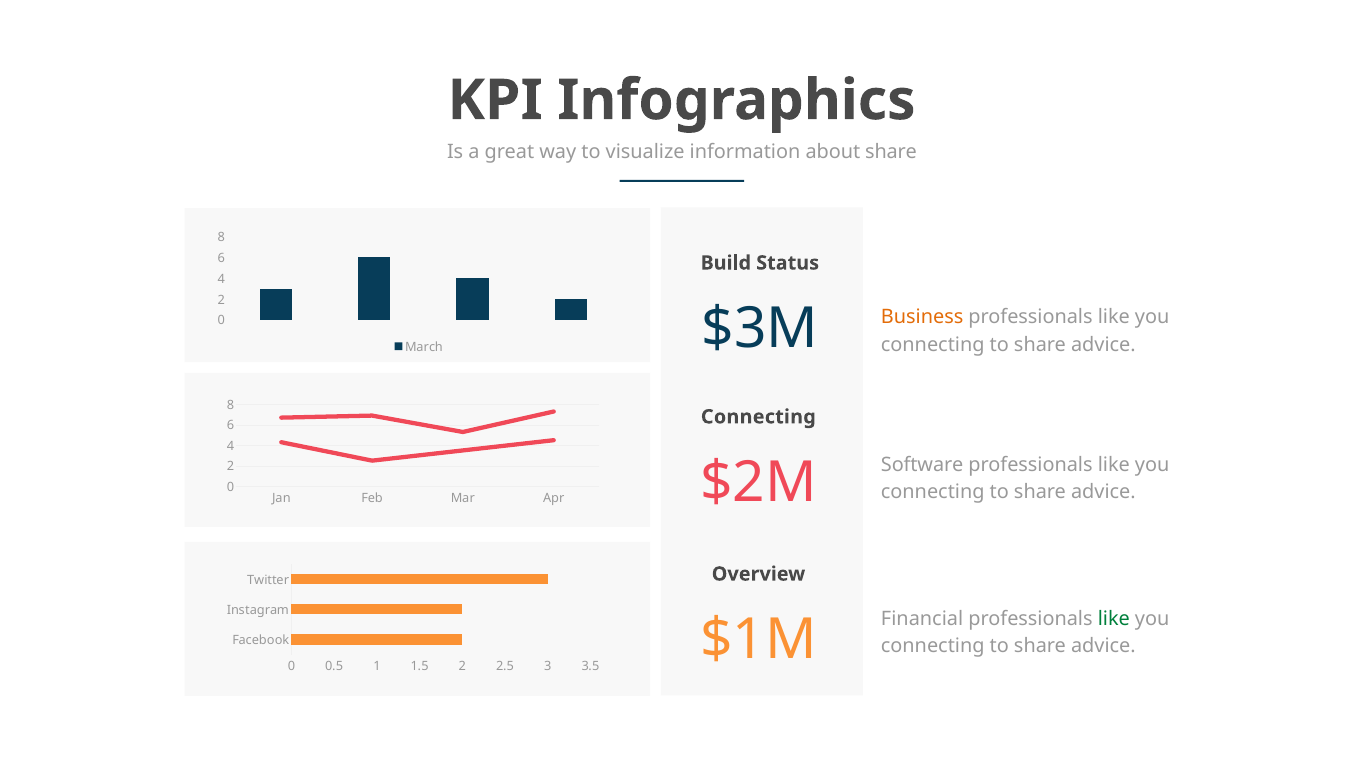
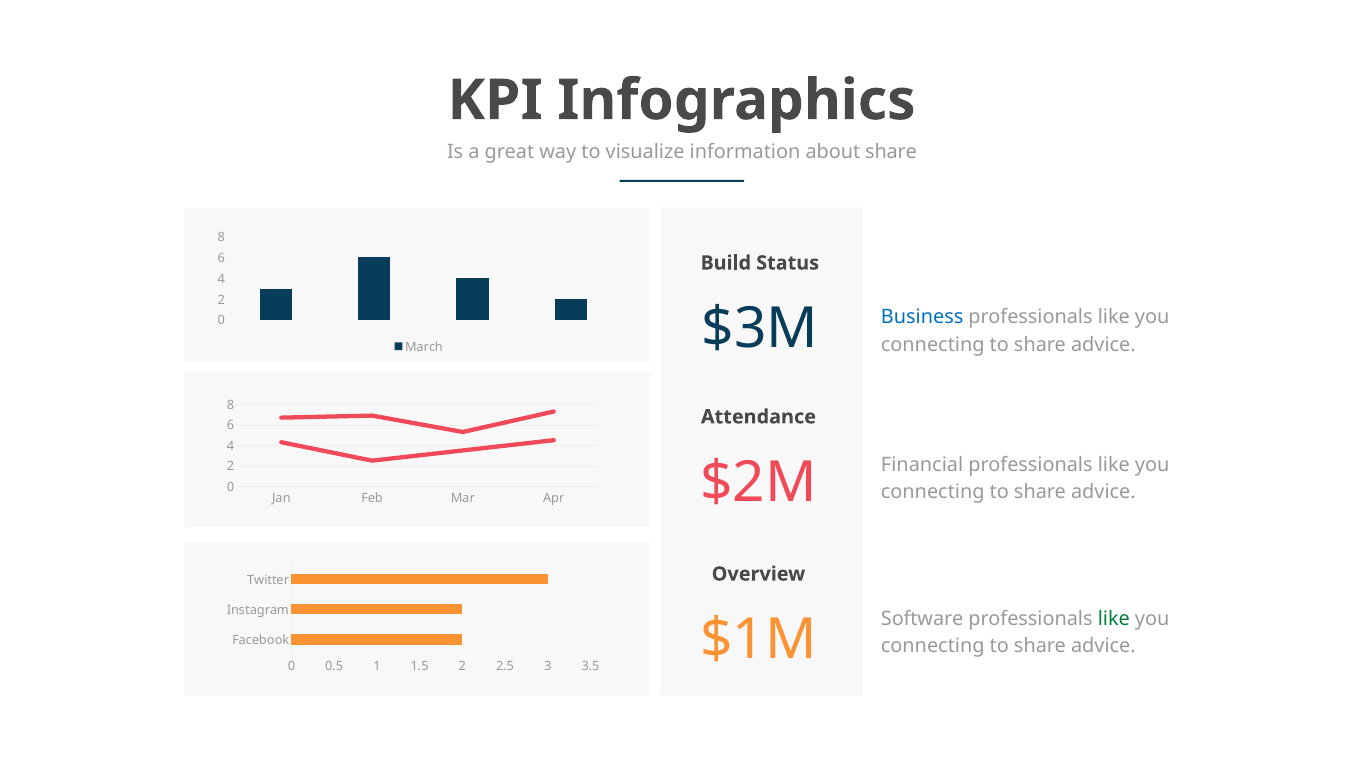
Business colour: orange -> blue
Connecting at (758, 417): Connecting -> Attendance
Software: Software -> Financial
Financial: Financial -> Software
